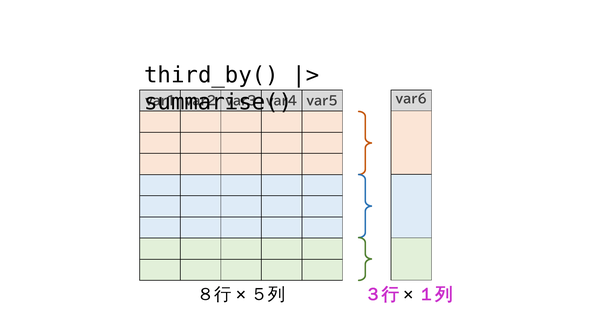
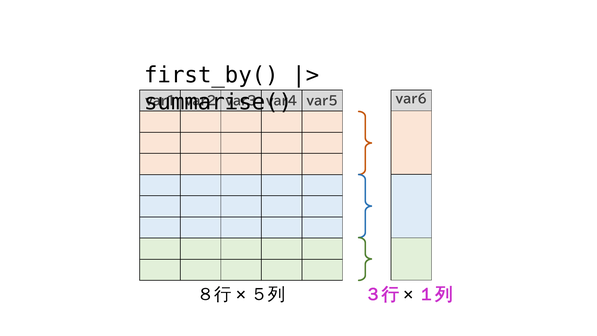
third_by(: third_by( -> first_by(
